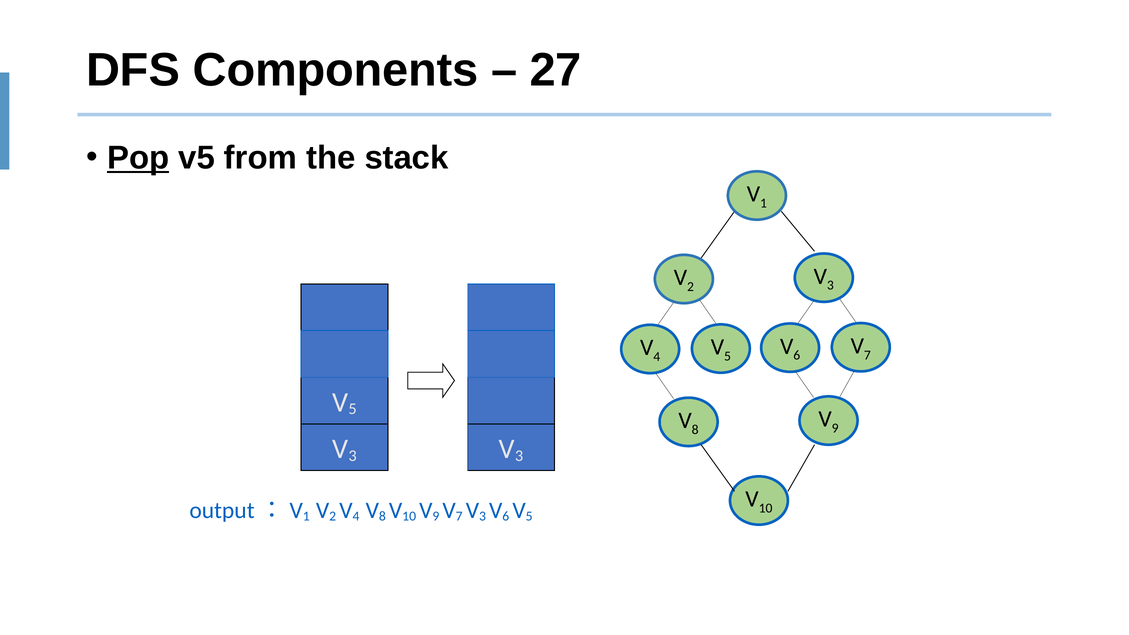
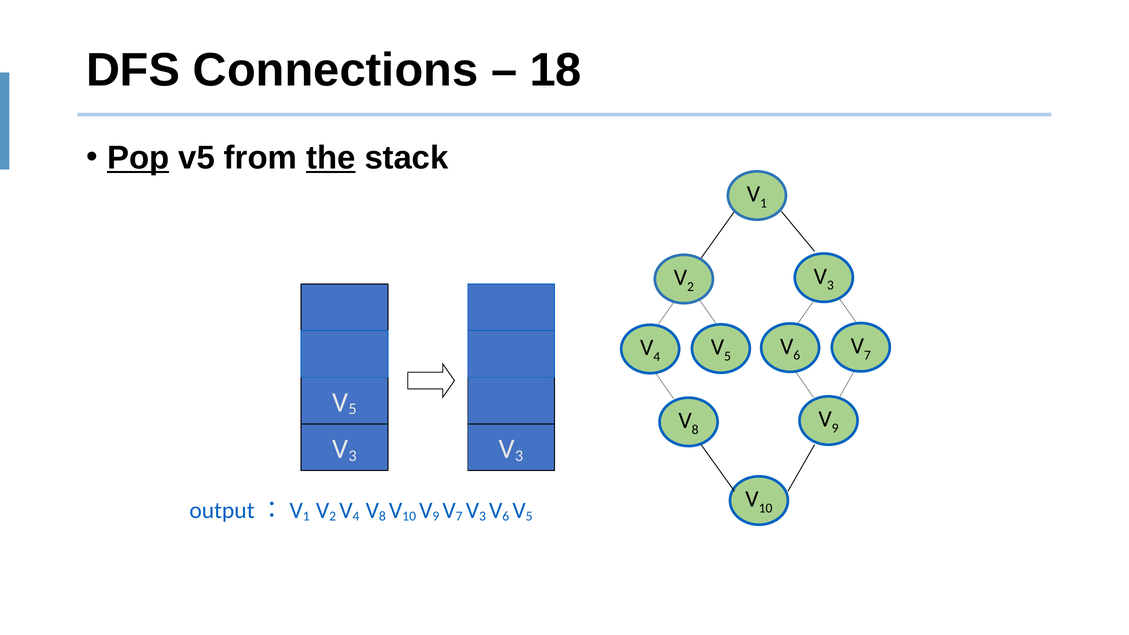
Components: Components -> Connections
27: 27 -> 18
the underline: none -> present
